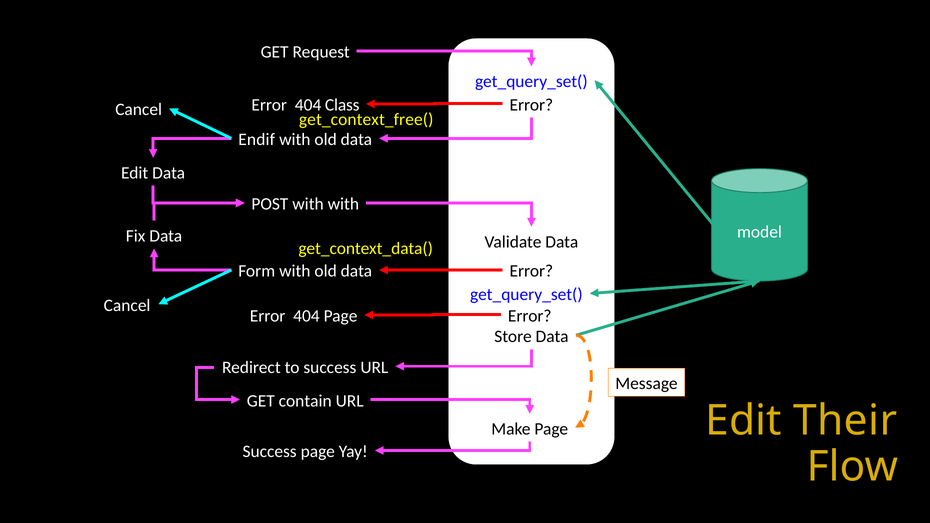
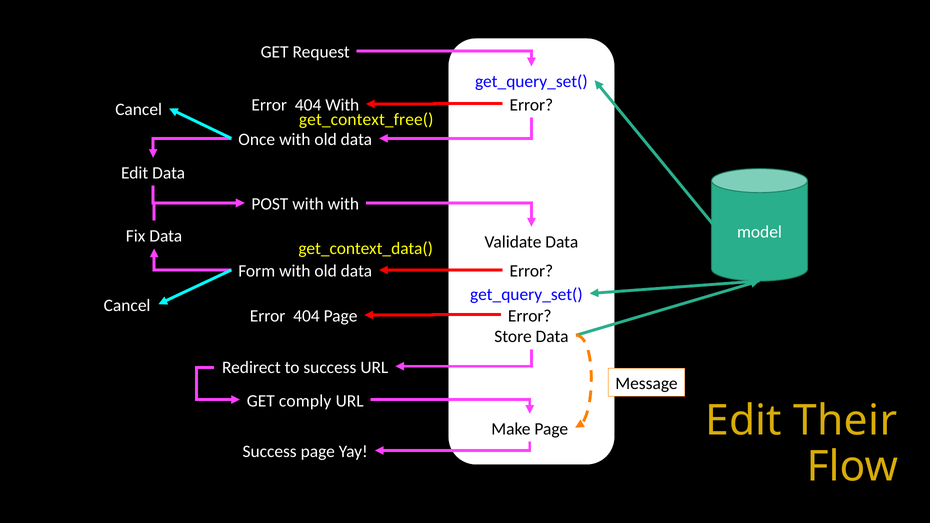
404 Class: Class -> With
Endif: Endif -> Once
contain: contain -> comply
